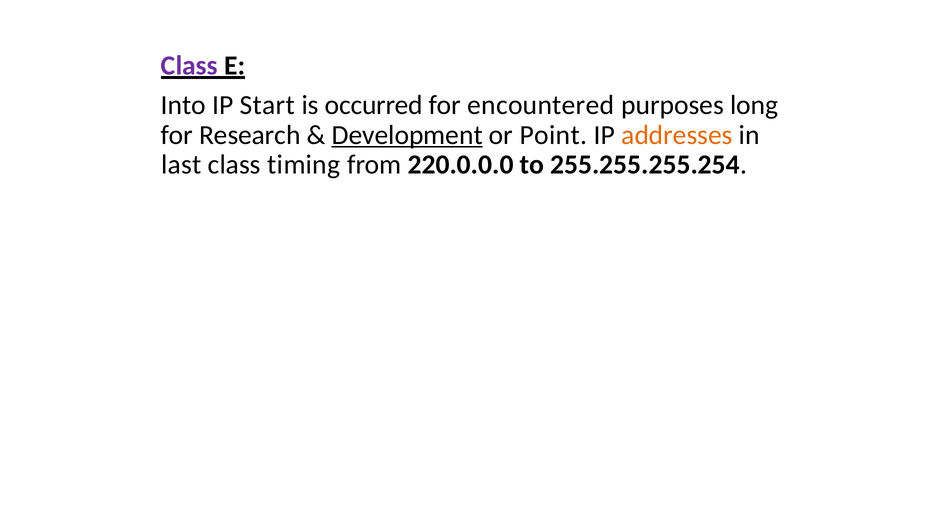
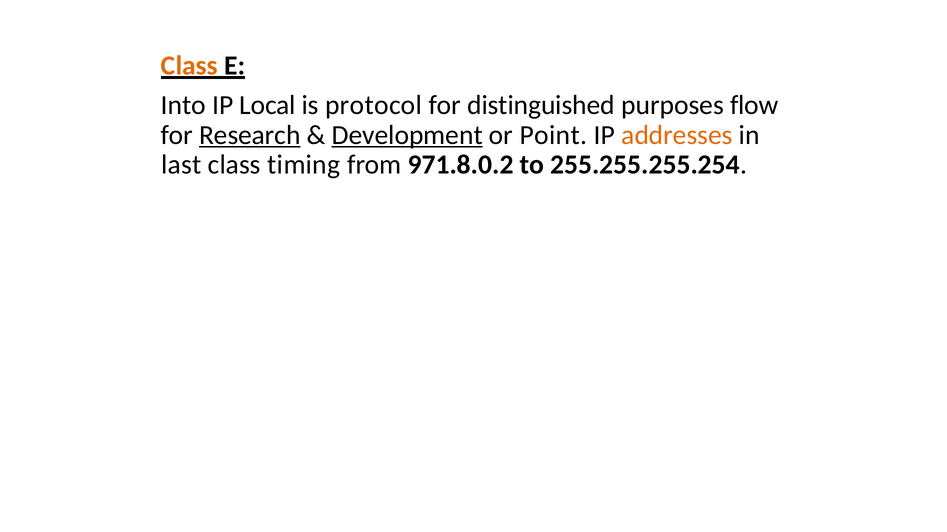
Class at (189, 66) colour: purple -> orange
Start: Start -> Local
occurred: occurred -> protocol
encountered: encountered -> distinguished
long: long -> flow
Research underline: none -> present
220.0.0.0: 220.0.0.0 -> 971.8.0.2
